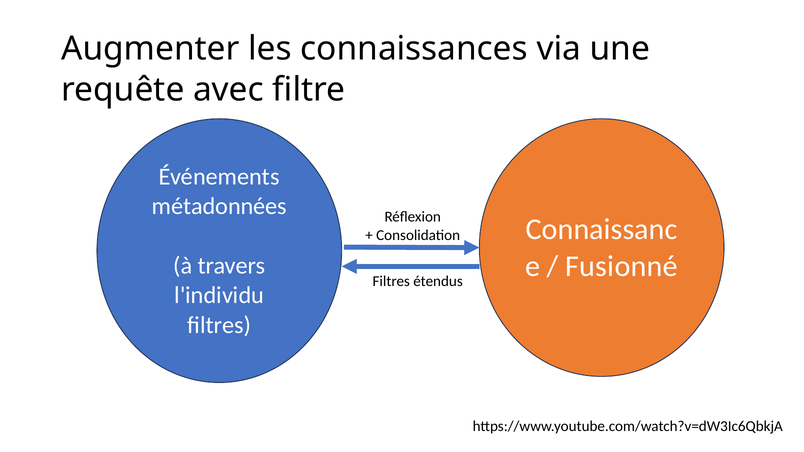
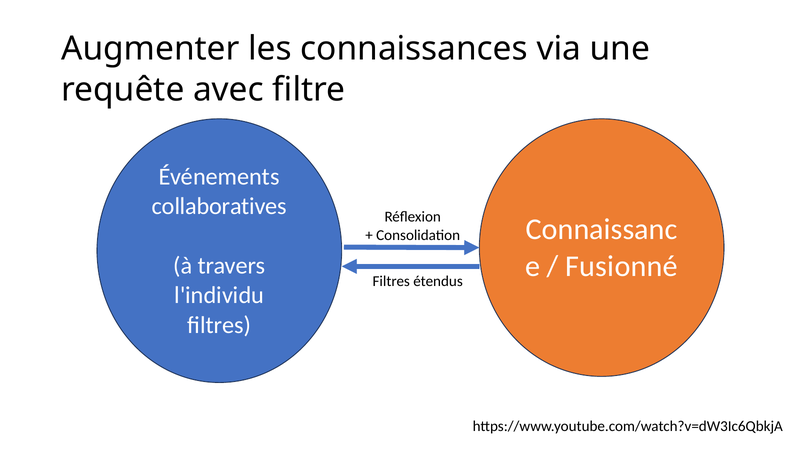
métadonnées: métadonnées -> collaboratives
